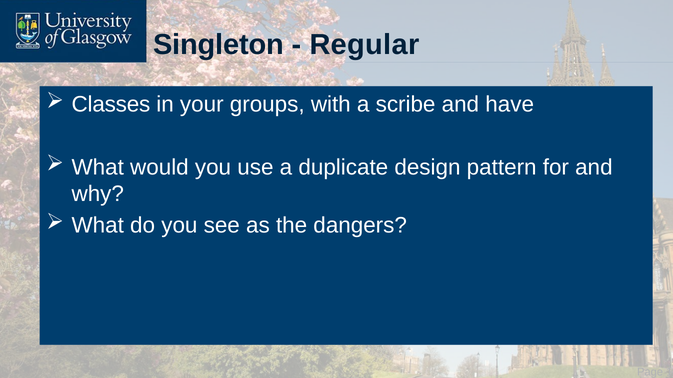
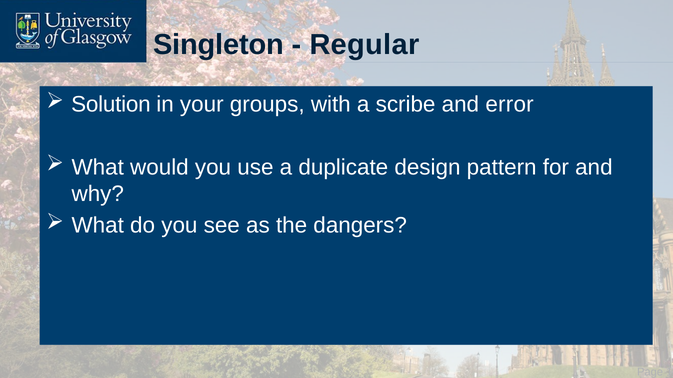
Classes: Classes -> Solution
have: have -> error
